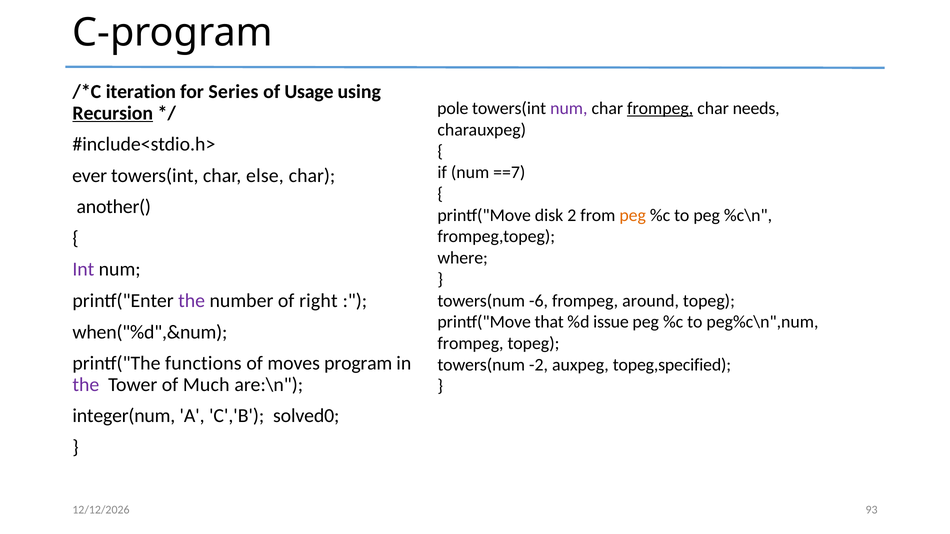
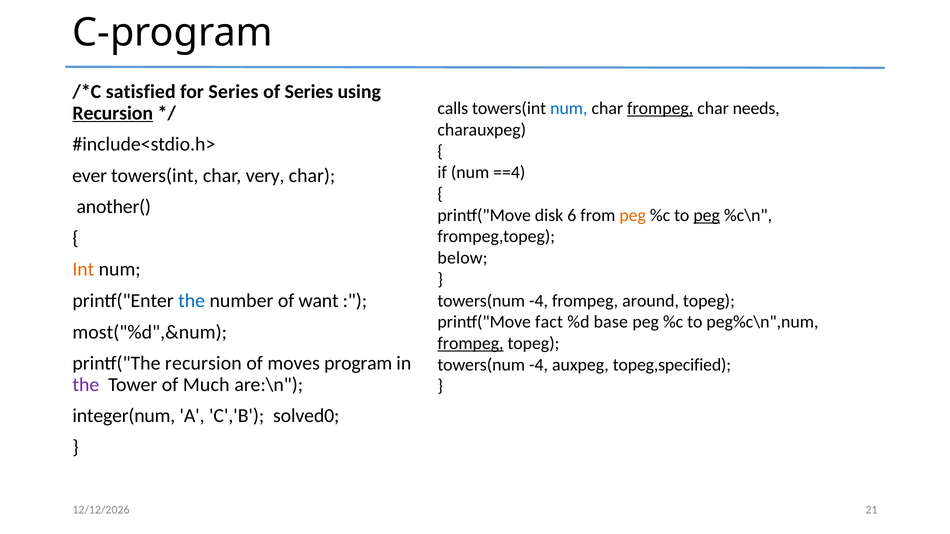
iteration: iteration -> satisfied
of Usage: Usage -> Series
pole: pole -> calls
num at (569, 109) colour: purple -> blue
==7: ==7 -> ==4
else: else -> very
2: 2 -> 6
peg at (707, 215) underline: none -> present
where: where -> below
Int colour: purple -> orange
the at (192, 301) colour: purple -> blue
right: right -> want
-6 at (539, 301): -6 -> -4
that: that -> fact
issue: issue -> base
when("%d",&num: when("%d",&num -> most("%d",&num
frompeg at (470, 344) underline: none -> present
printf("The functions: functions -> recursion
-2 at (539, 365): -2 -> -4
93: 93 -> 21
